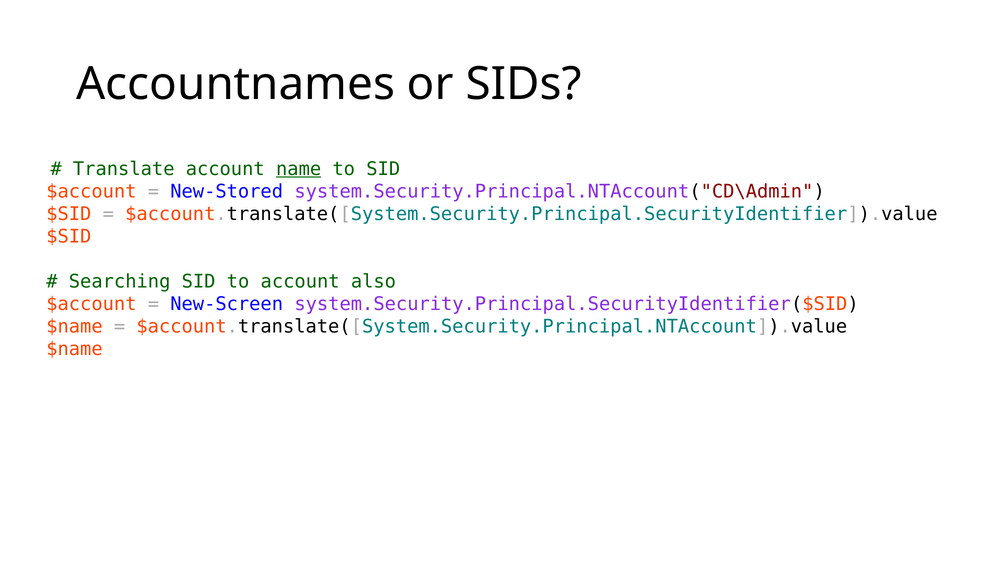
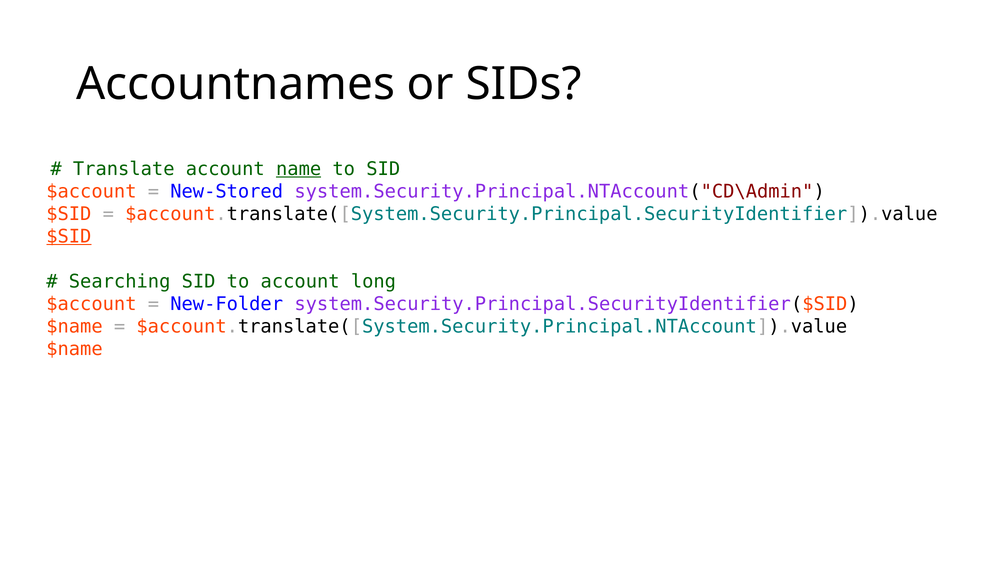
$SID at (69, 236) underline: none -> present
also: also -> long
New-Screen: New-Screen -> New-Folder
